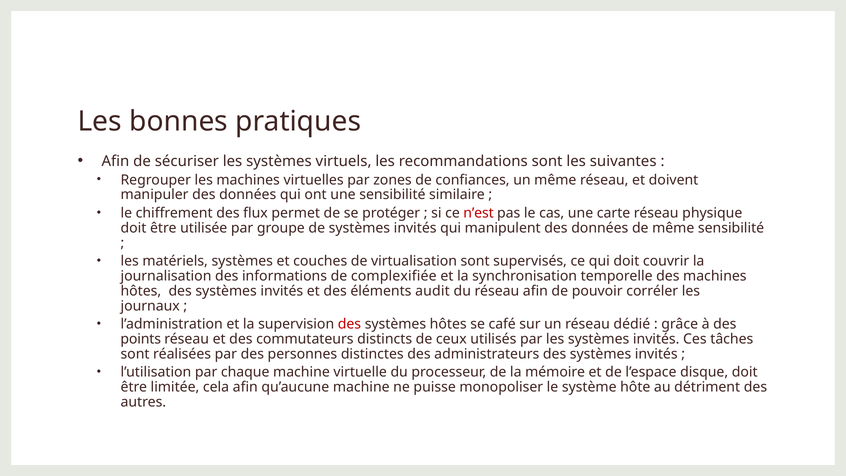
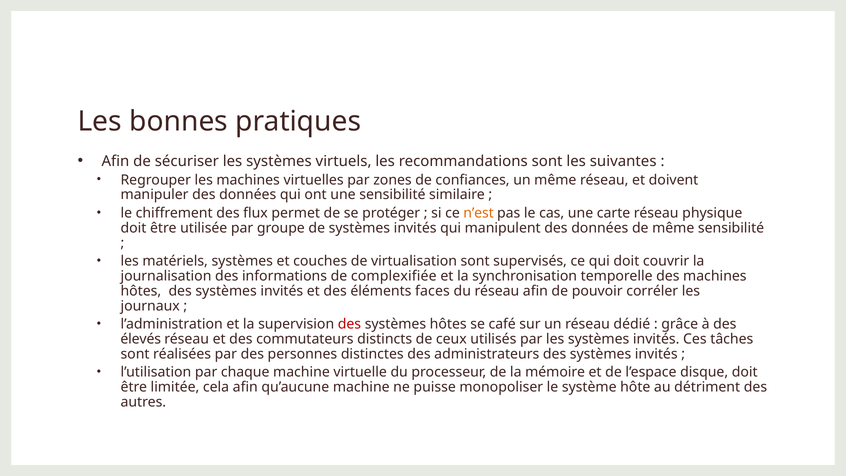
n’est colour: red -> orange
audit: audit -> faces
points: points -> élevés
